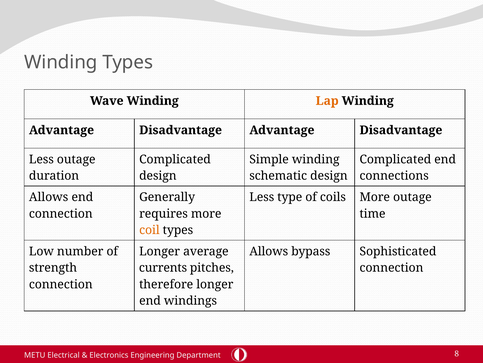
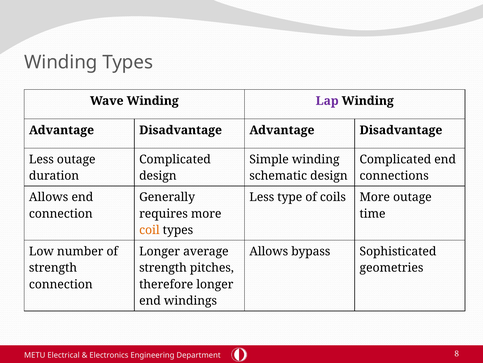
Lap colour: orange -> purple
currents at (163, 267): currents -> strength
connection at (391, 267): connection -> geometries
